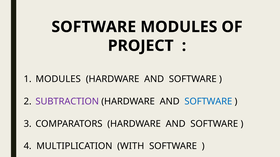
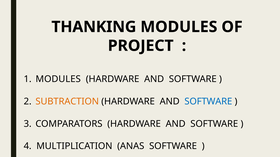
SOFTWARE at (94, 27): SOFTWARE -> THANKING
SUBTRACTION colour: purple -> orange
WITH: WITH -> ANAS
